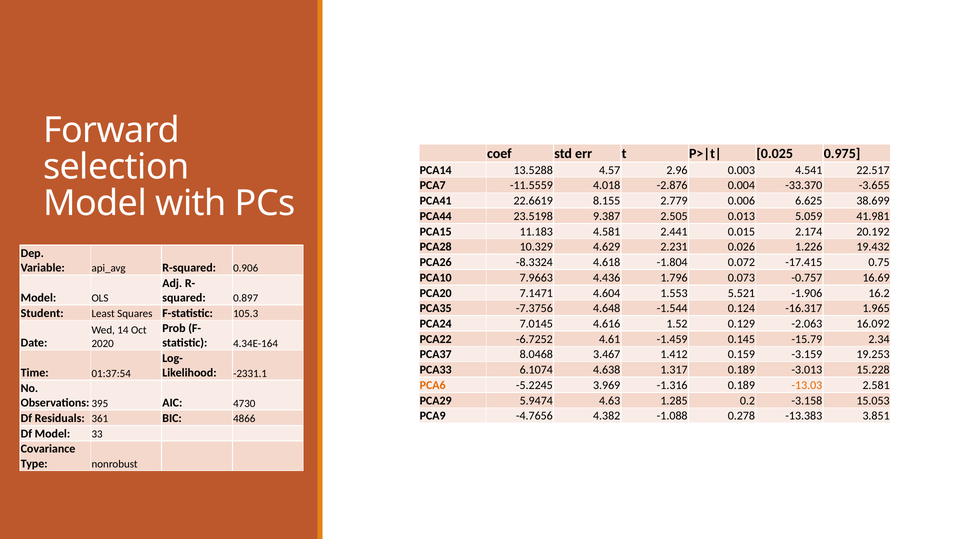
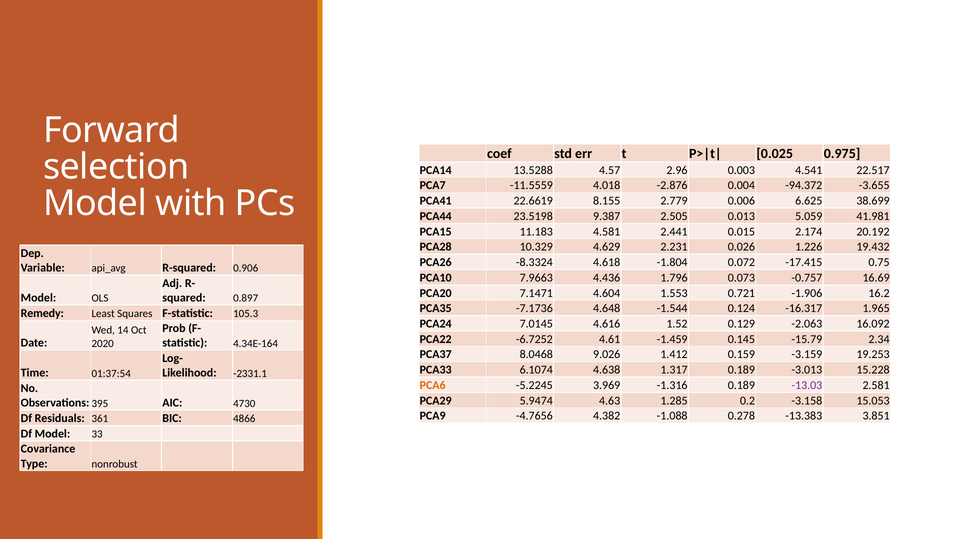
-33.370: -33.370 -> -94.372
5.521: 5.521 -> 0.721
-7.3756: -7.3756 -> -7.1736
Student: Student -> Remedy
3.467: 3.467 -> 9.026
-13.03 colour: orange -> purple
